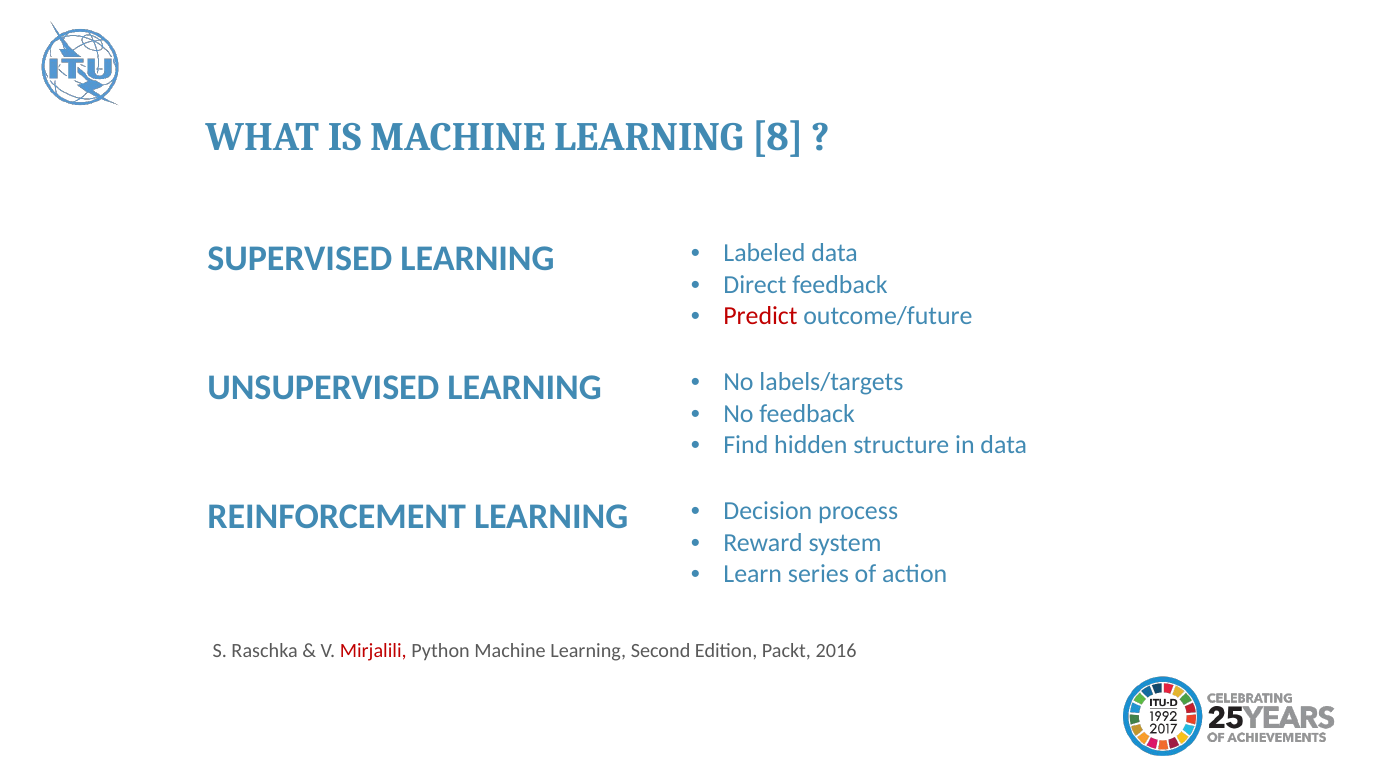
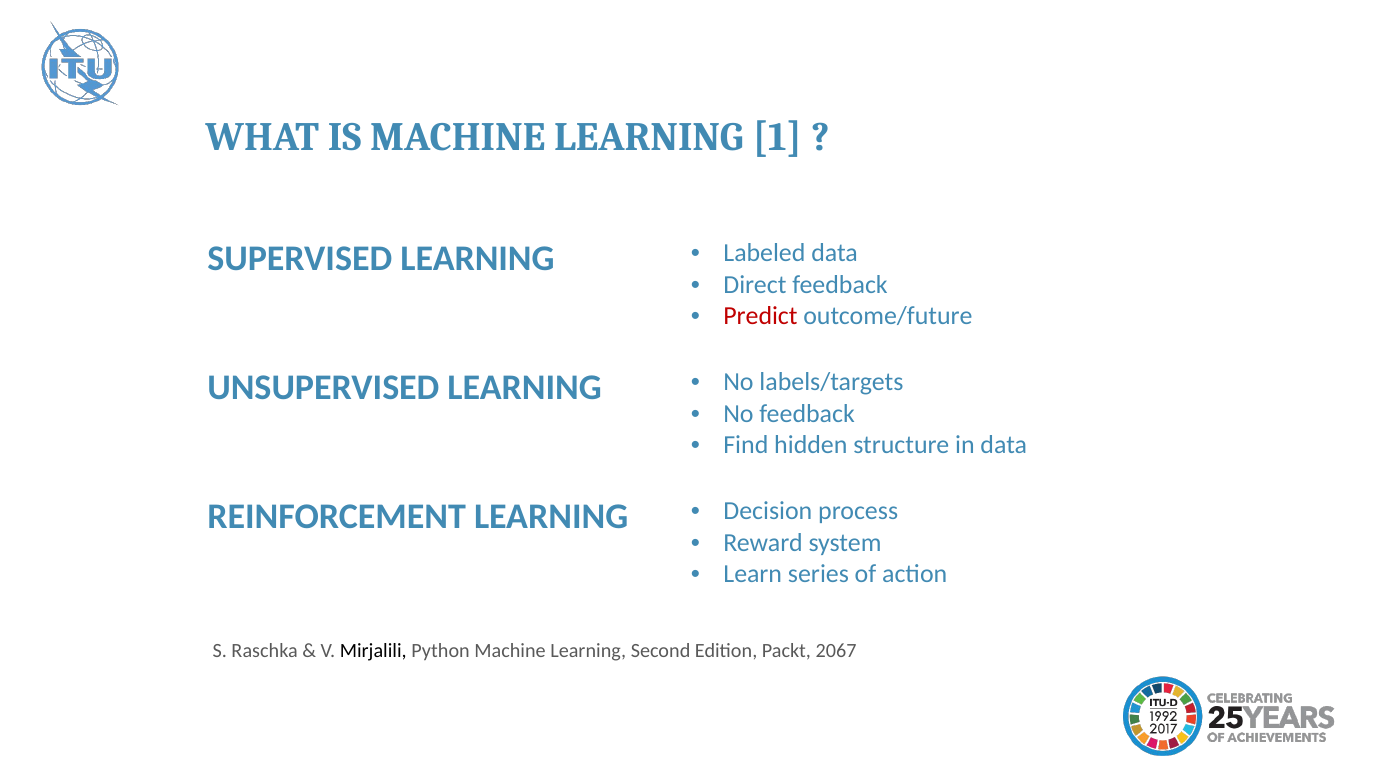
8: 8 -> 1
Mirjalili colour: red -> black
2016: 2016 -> 2067
